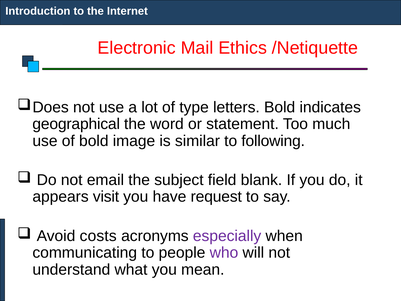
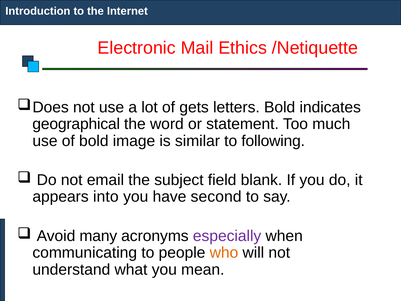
type: type -> gets
visit: visit -> into
request: request -> second
costs: costs -> many
who colour: purple -> orange
